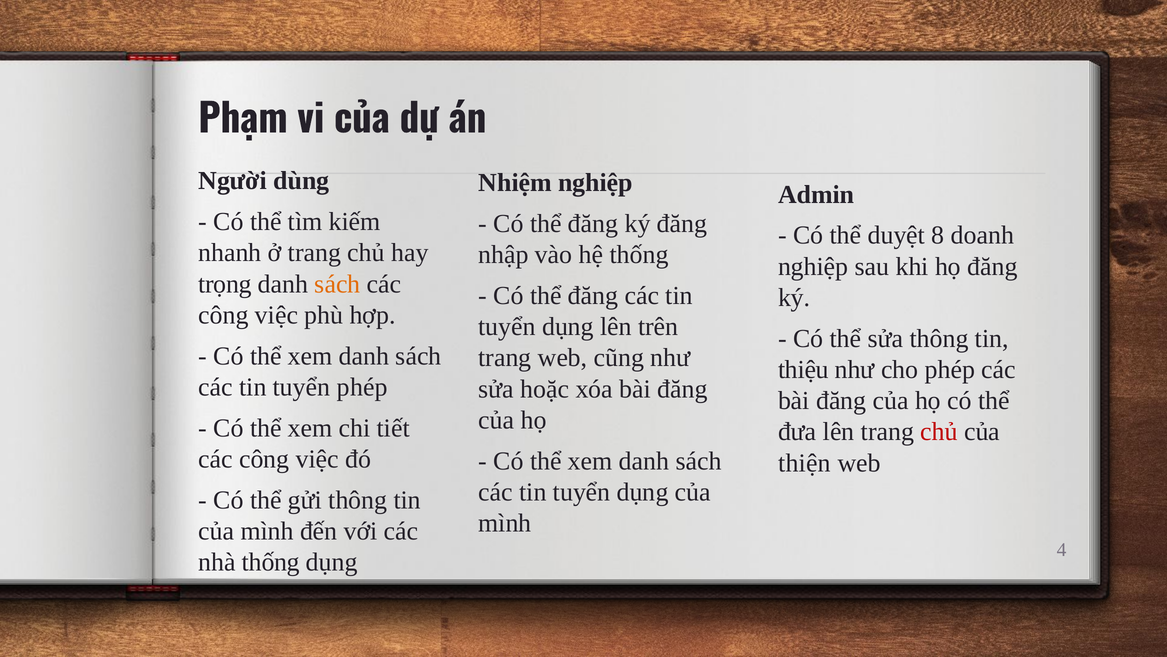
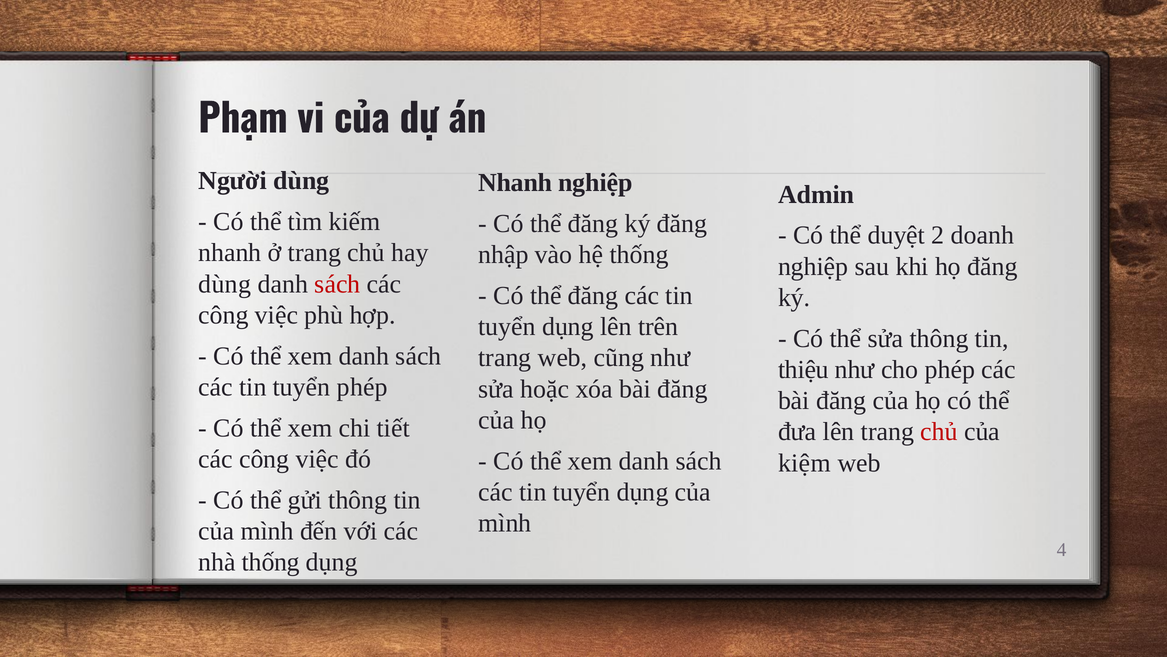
Nhiệm at (515, 183): Nhiệm -> Nhanh
8: 8 -> 2
trọng at (225, 284): trọng -> dùng
sách at (337, 284) colour: orange -> red
thiện: thiện -> kiệm
